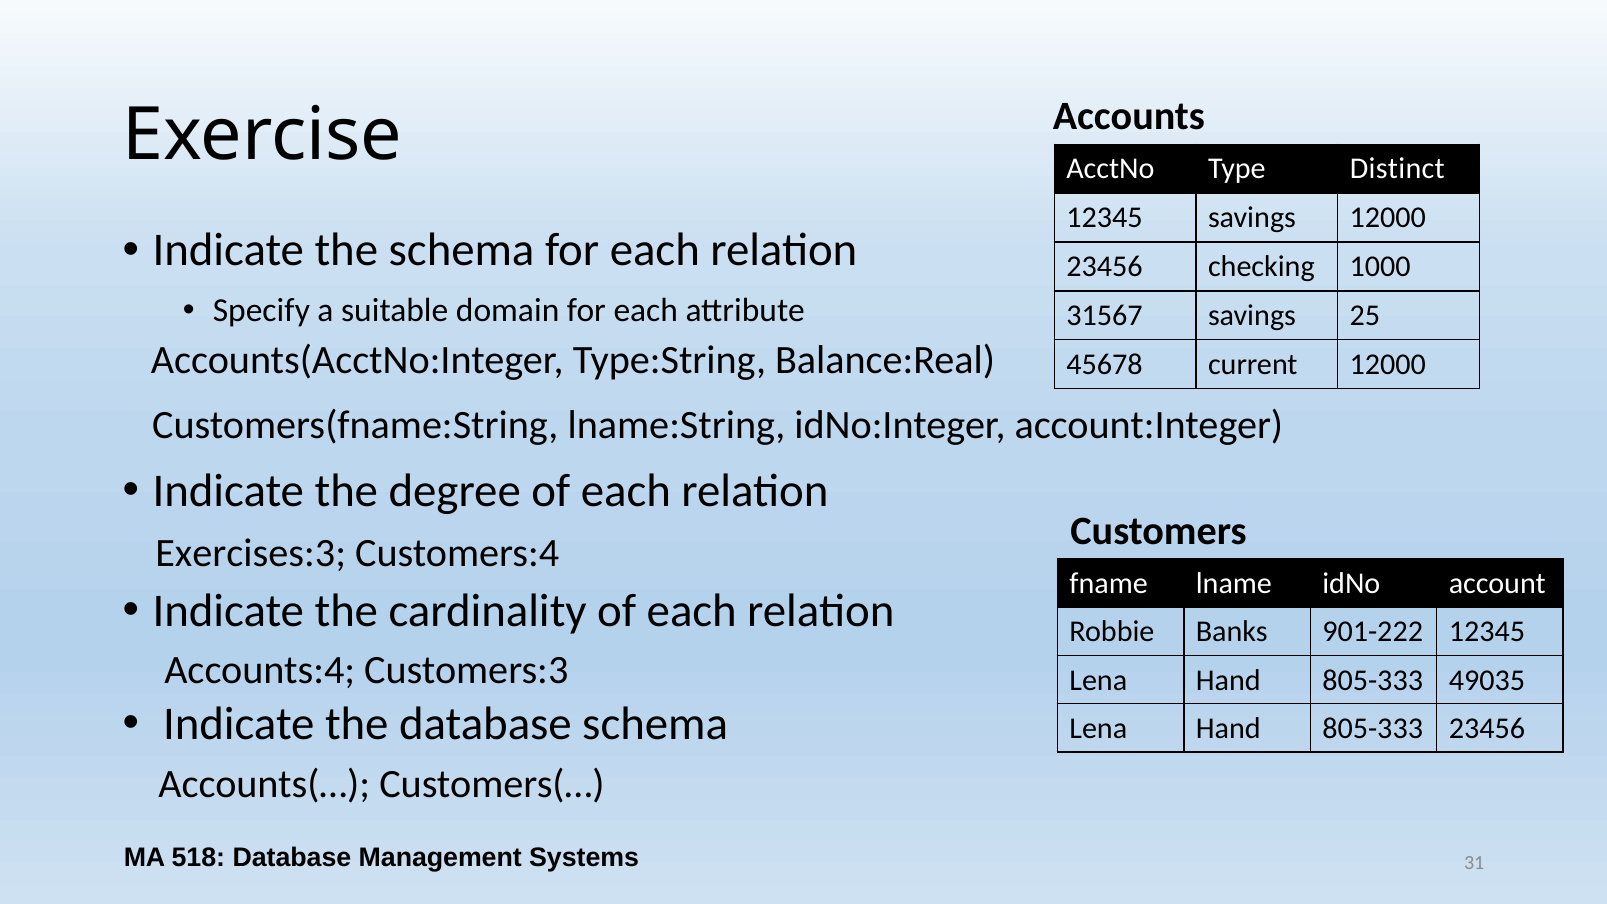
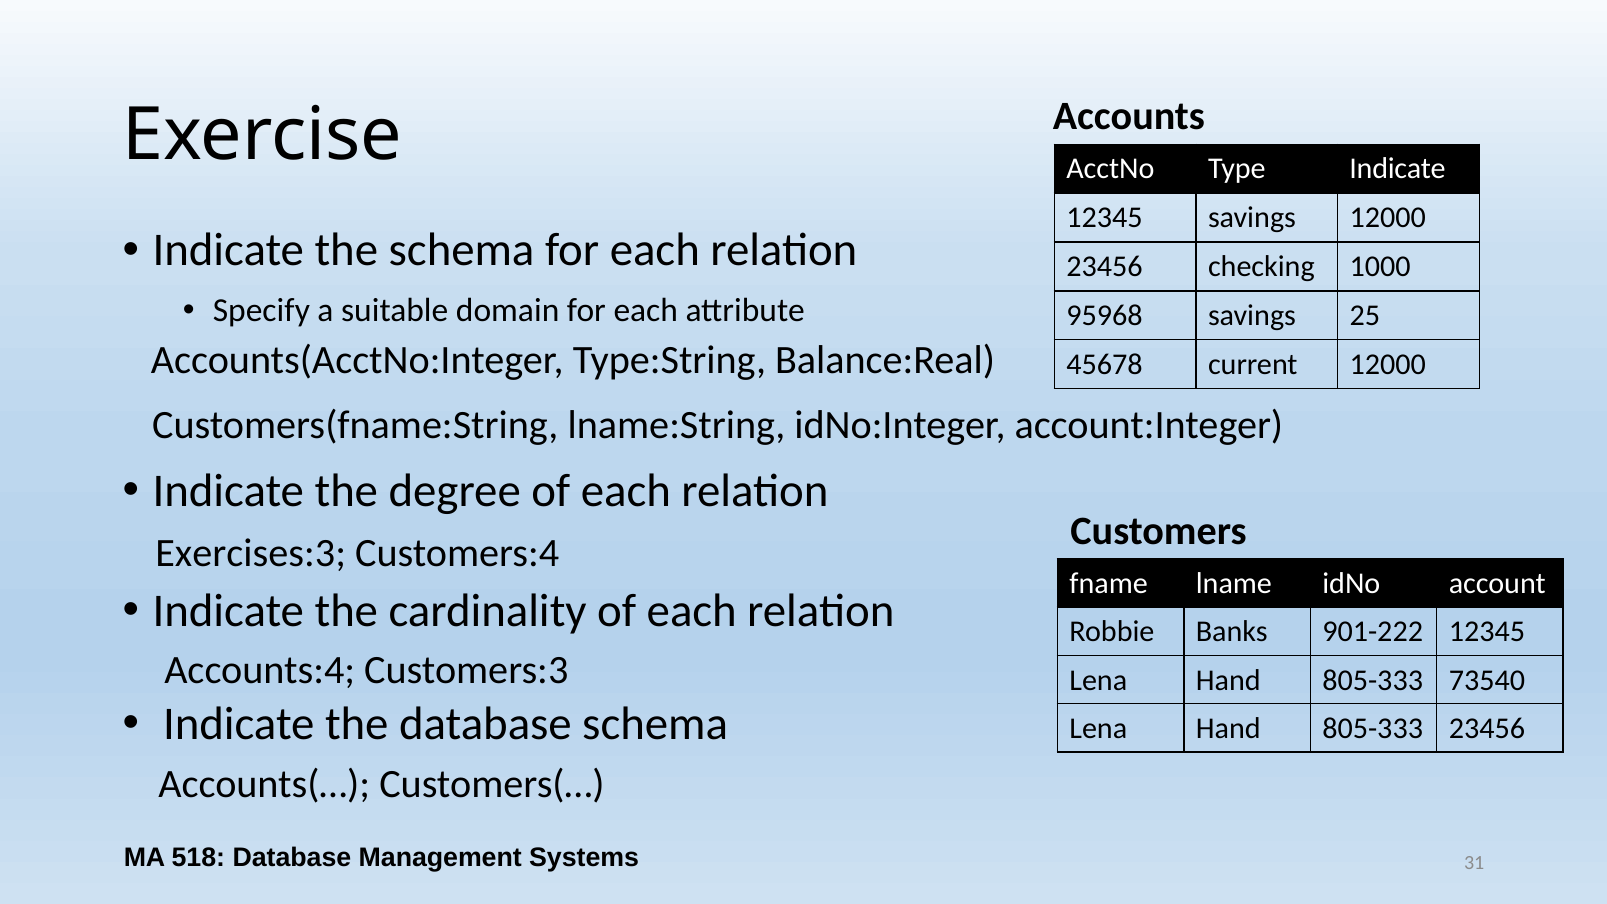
Type Distinct: Distinct -> Indicate
31567: 31567 -> 95968
49035: 49035 -> 73540
